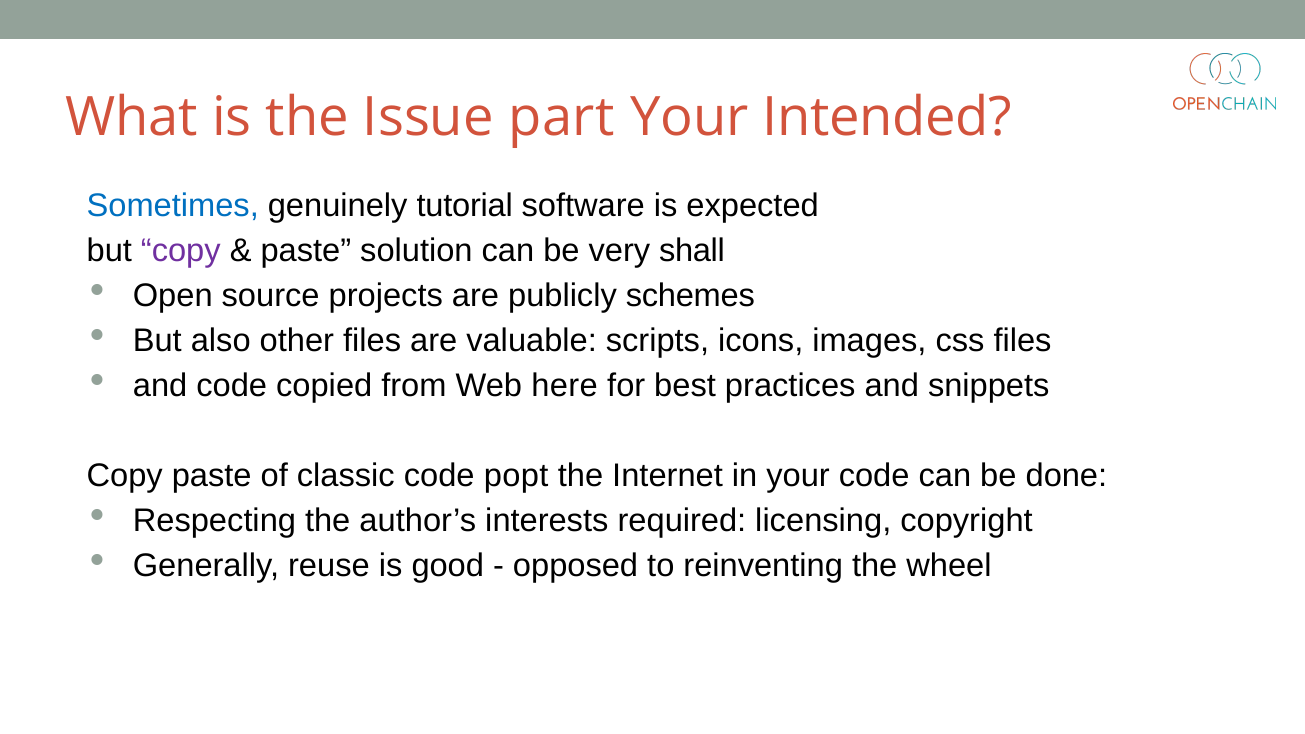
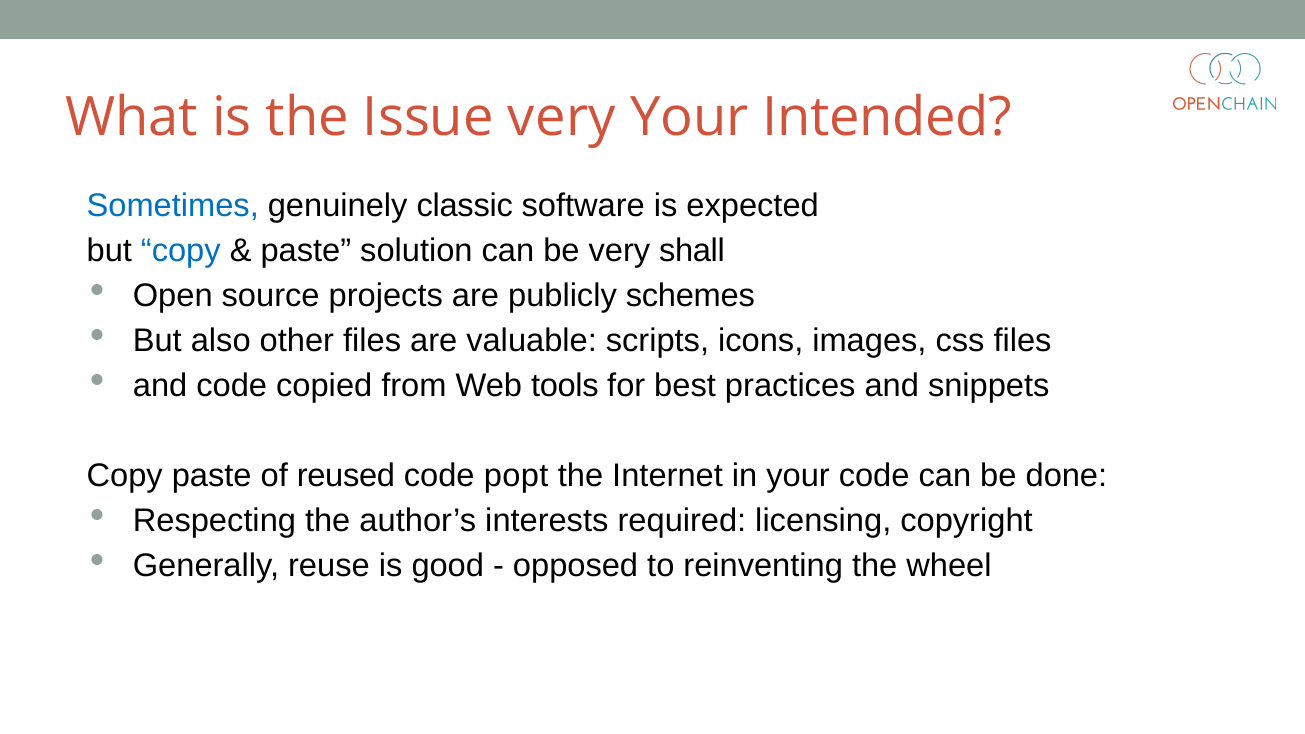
Issue part: part -> very
tutorial: tutorial -> classic
copy at (181, 251) colour: purple -> blue
here: here -> tools
classic: classic -> reused
